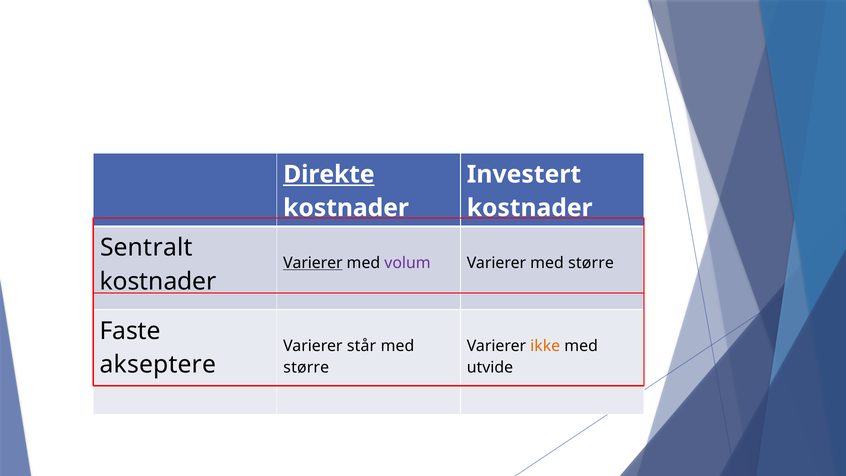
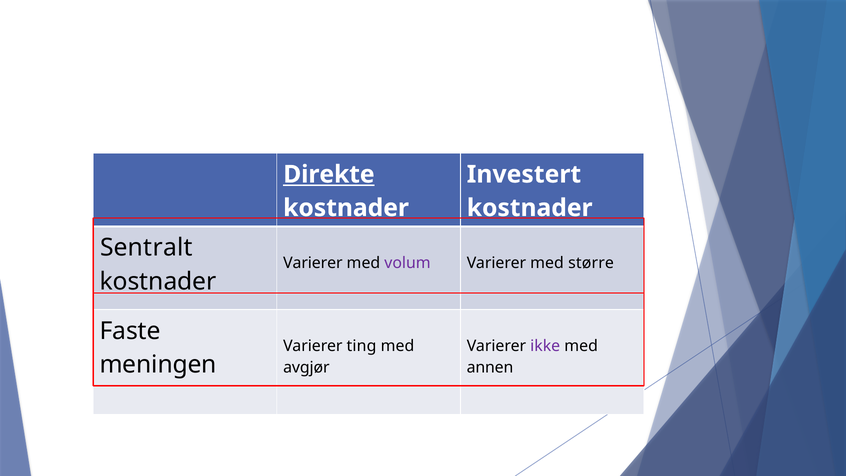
Varierer at (313, 263) underline: present -> none
står: står -> ting
ikke colour: orange -> purple
akseptere: akseptere -> meningen
større at (306, 367): større -> avgjør
utvide: utvide -> annen
